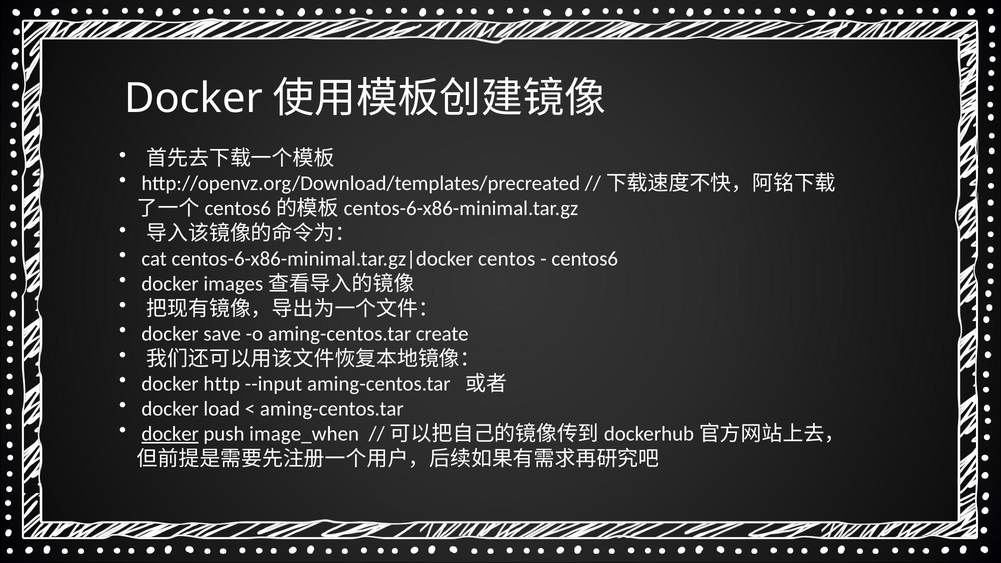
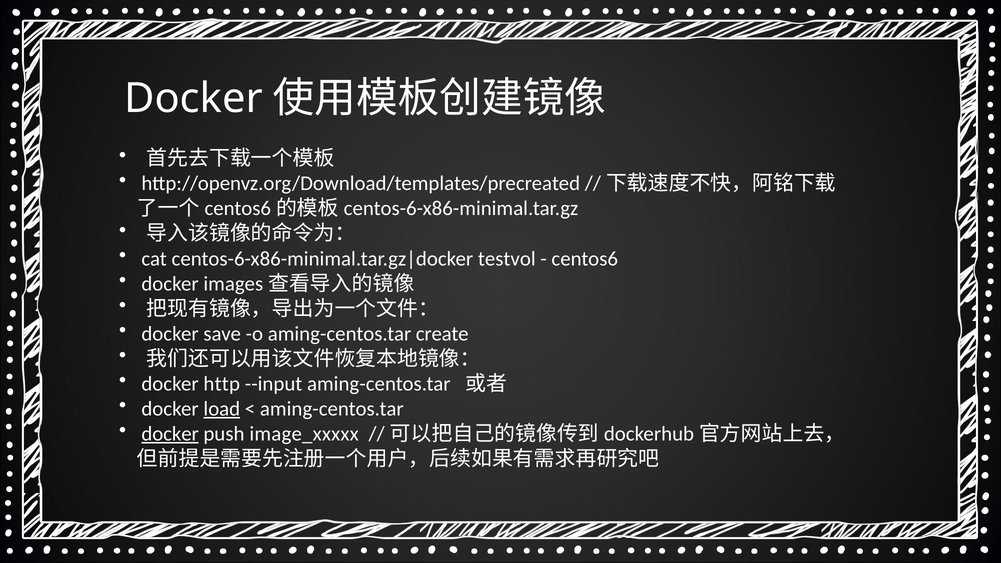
centos: centos -> testvol
load underline: none -> present
image_when: image_when -> image_xxxxx
